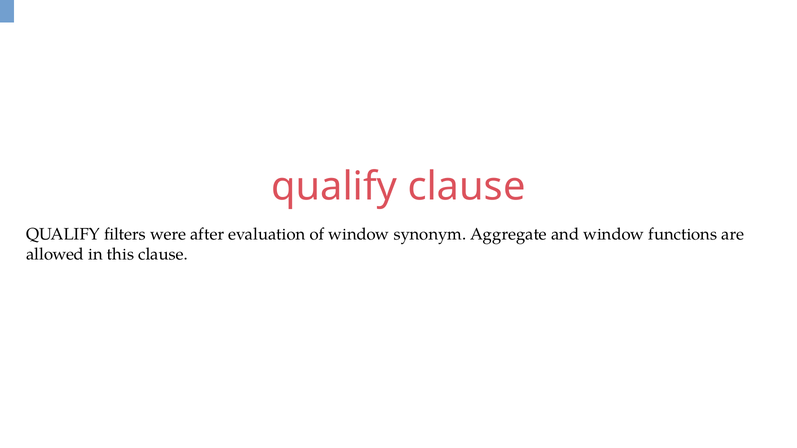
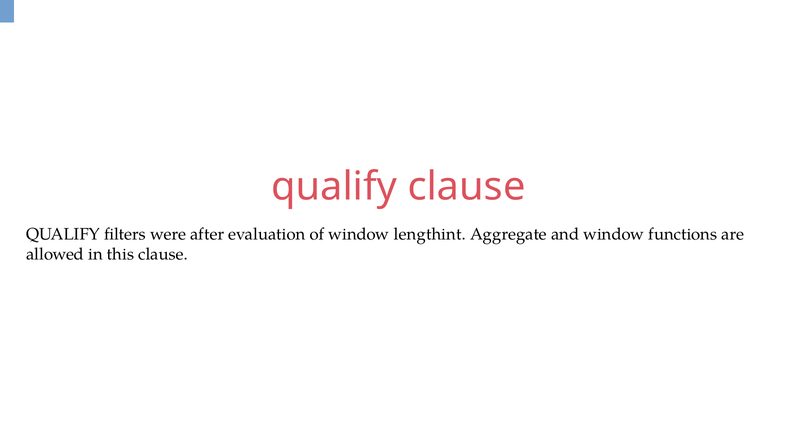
synonym: synonym -> lengthint
